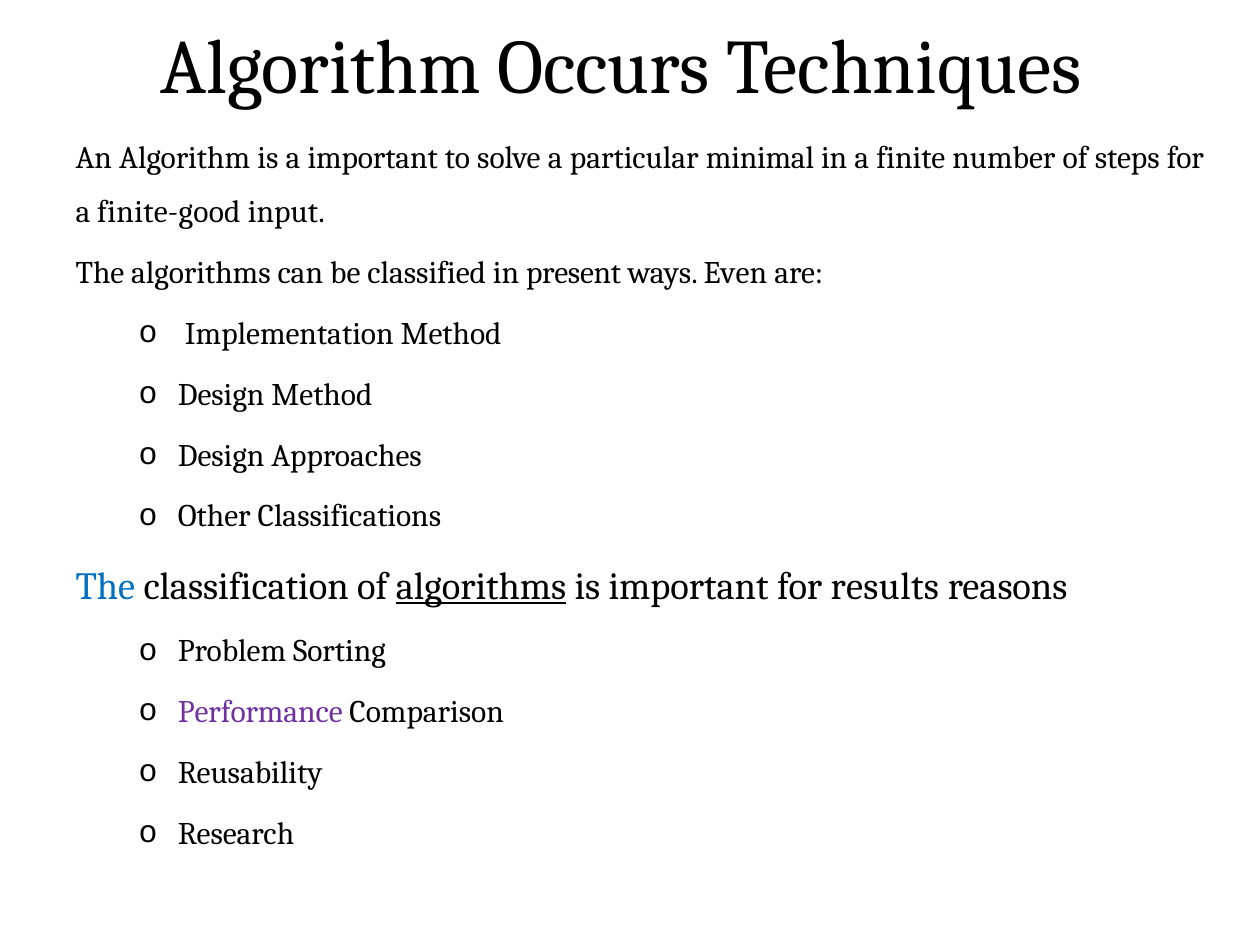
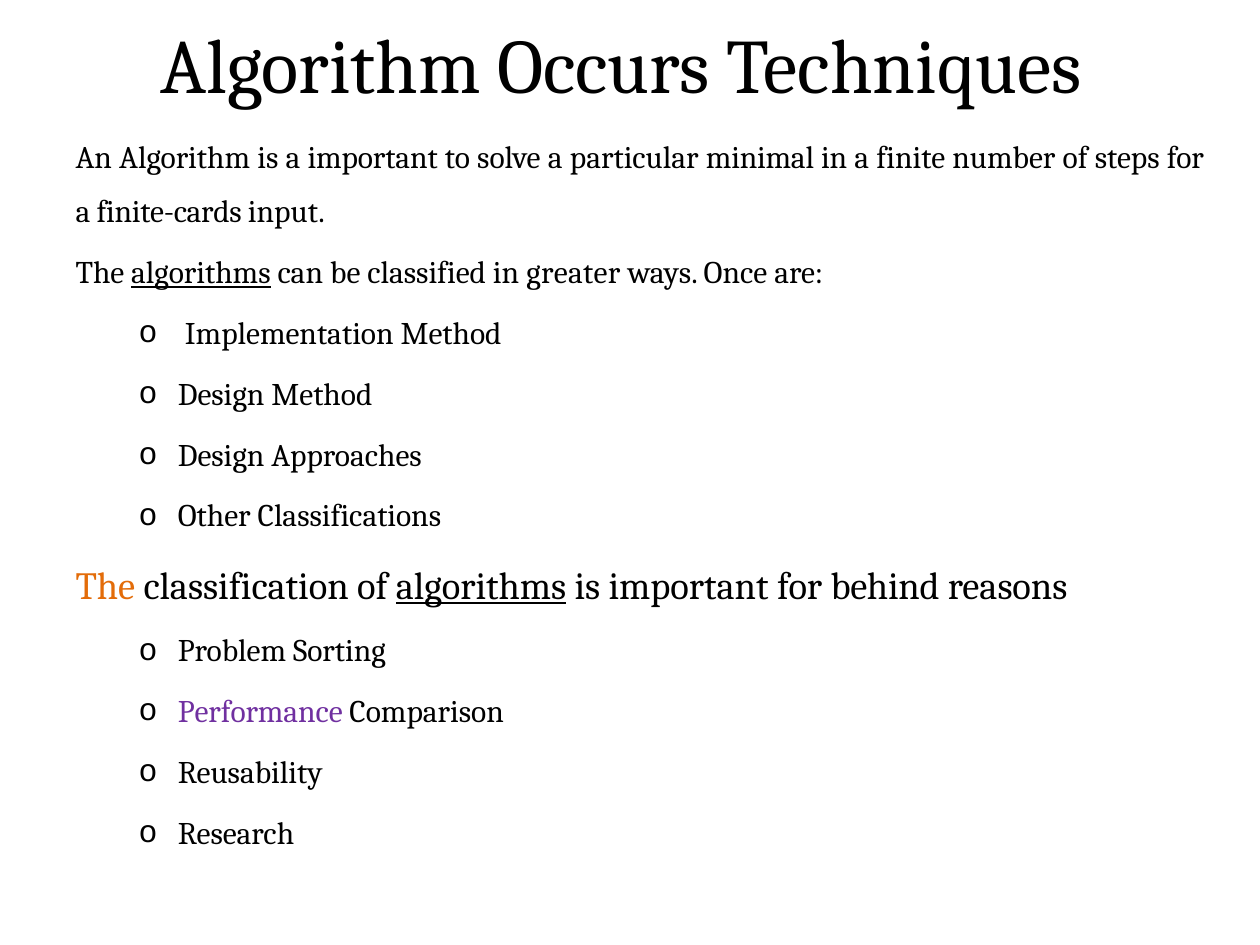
finite-good: finite-good -> finite-cards
algorithms at (201, 273) underline: none -> present
present: present -> greater
Even: Even -> Once
The at (105, 587) colour: blue -> orange
results: results -> behind
